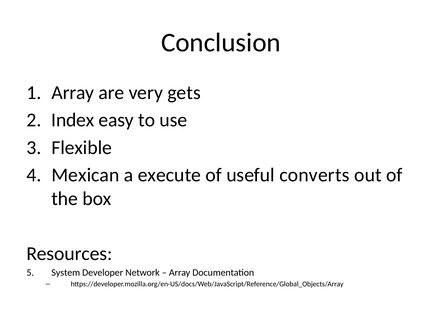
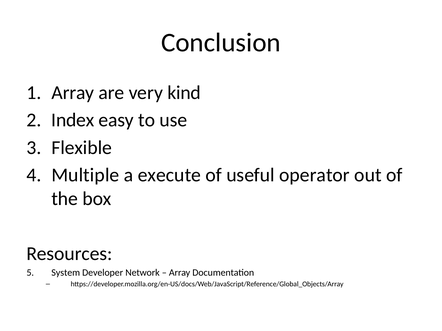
gets: gets -> kind
Mexican: Mexican -> Multiple
converts: converts -> operator
